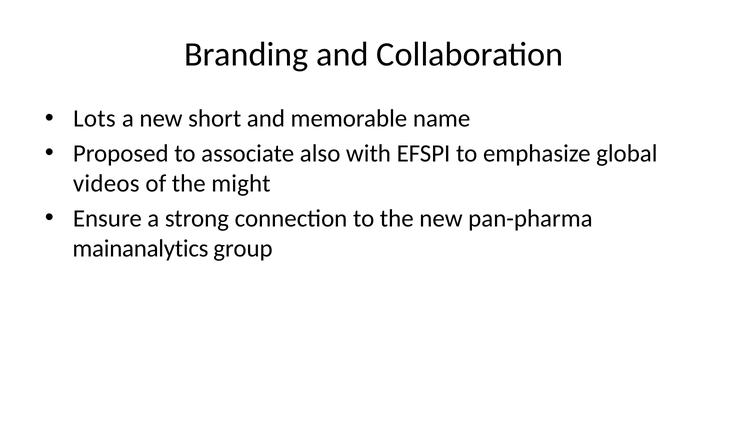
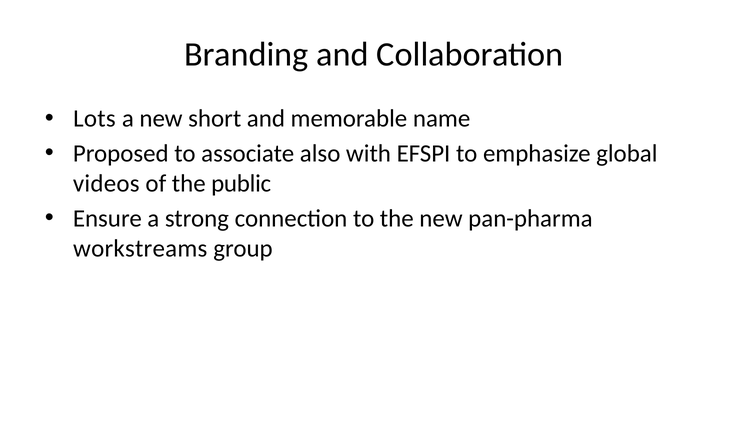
might: might -> public
mainanalytics: mainanalytics -> workstreams
